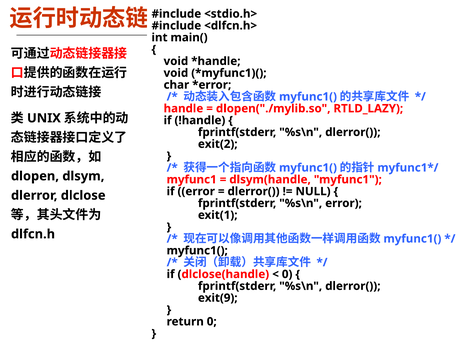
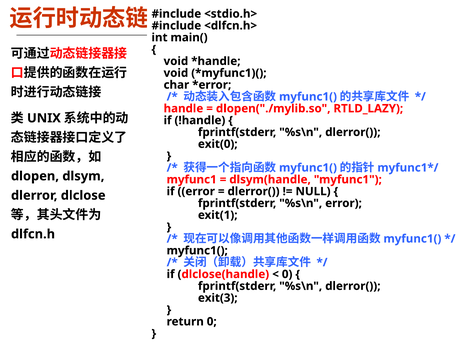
exit(2: exit(2 -> exit(0
exit(9: exit(9 -> exit(3
